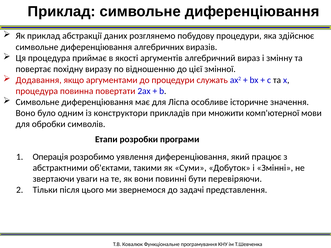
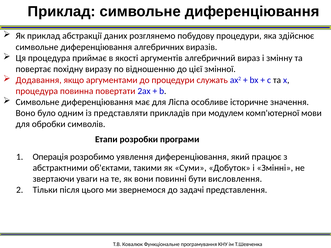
конструктори: конструктори -> представляти
множити: множити -> модулем
перевіряючи: перевіряючи -> висловлення
